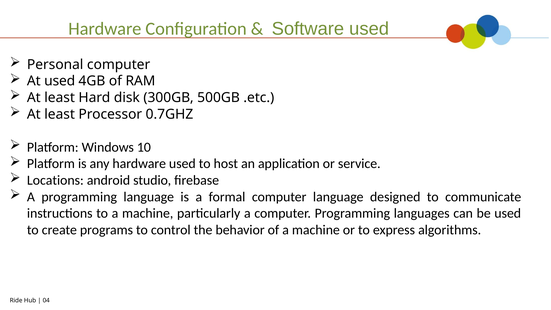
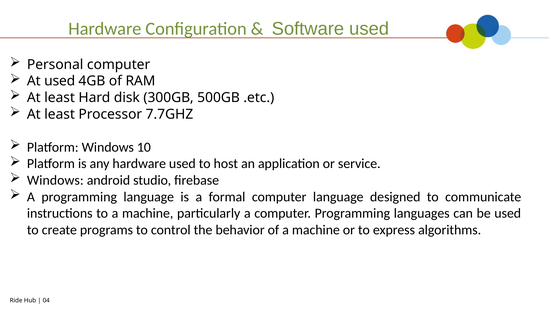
0.7GHZ: 0.7GHZ -> 7.7GHZ
Locations at (55, 180): Locations -> Windows
